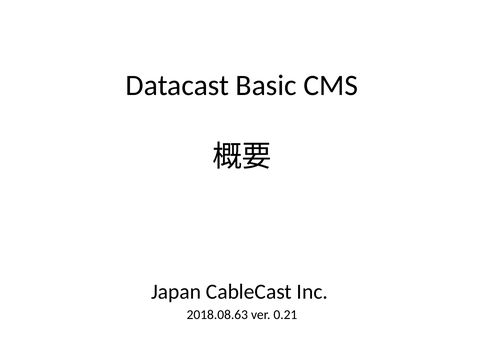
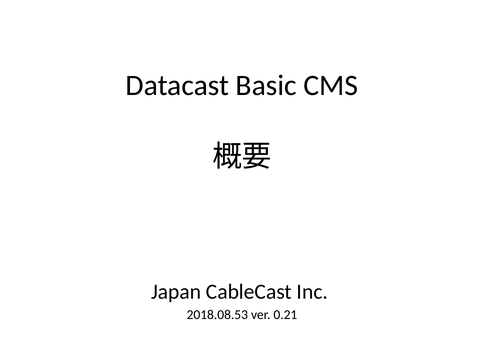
2018.08.63: 2018.08.63 -> 2018.08.53
